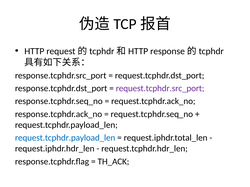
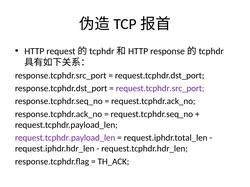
request.tcphdr.payload_len at (65, 138) colour: blue -> purple
